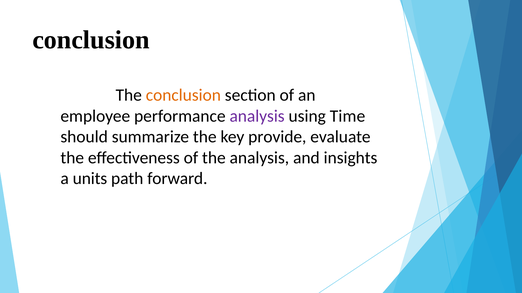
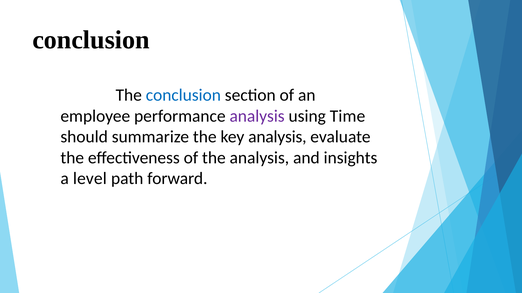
conclusion at (183, 95) colour: orange -> blue
key provide: provide -> analysis
units: units -> level
